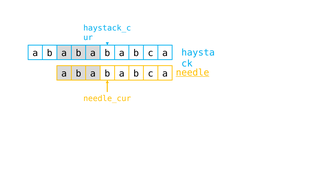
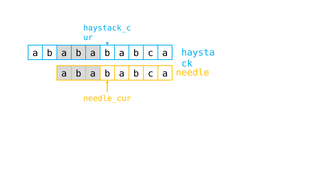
needle underline: present -> none
